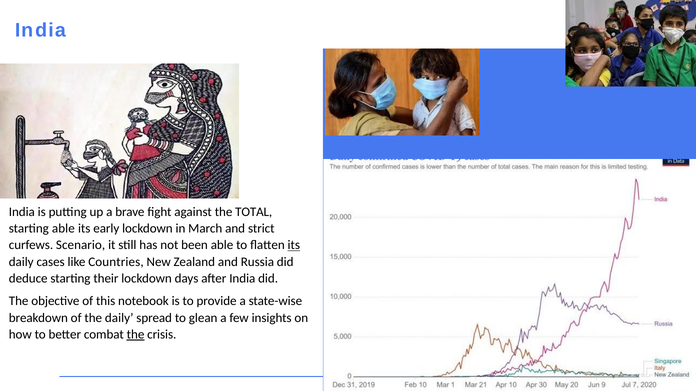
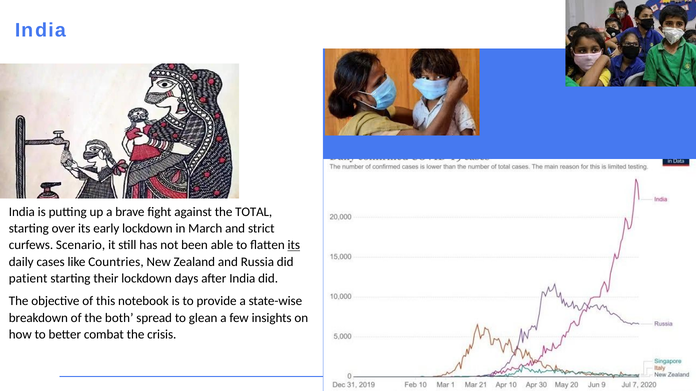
starting able: able -> over
deduce: deduce -> patient
the daily: daily -> both
the at (136, 335) underline: present -> none
